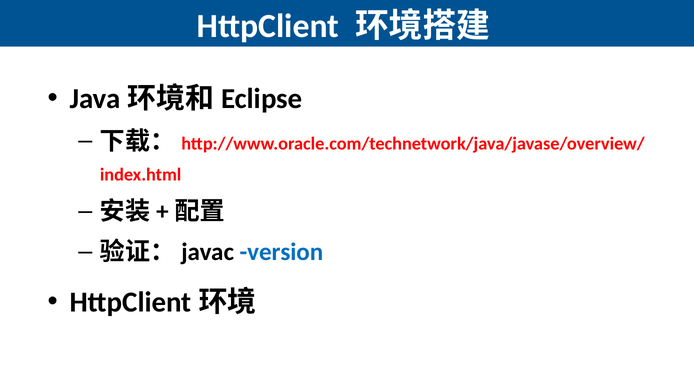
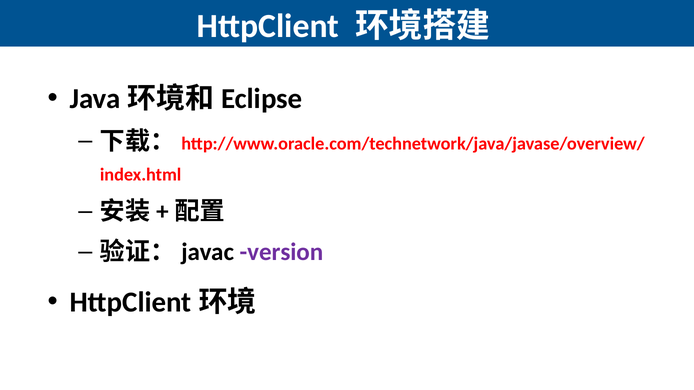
version colour: blue -> purple
